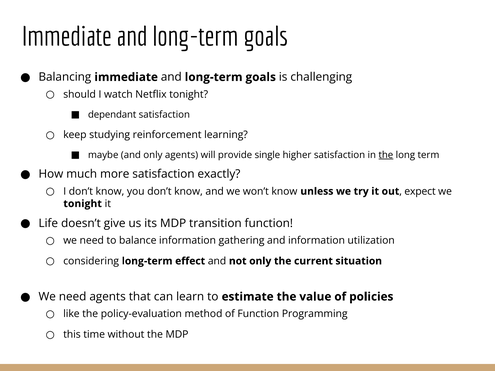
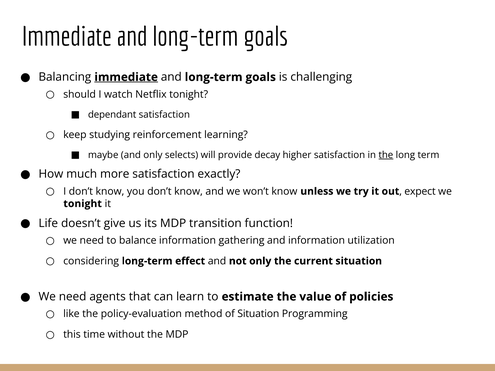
immediate at (126, 77) underline: none -> present
only agents: agents -> selects
single: single -> decay
of Function: Function -> Situation
